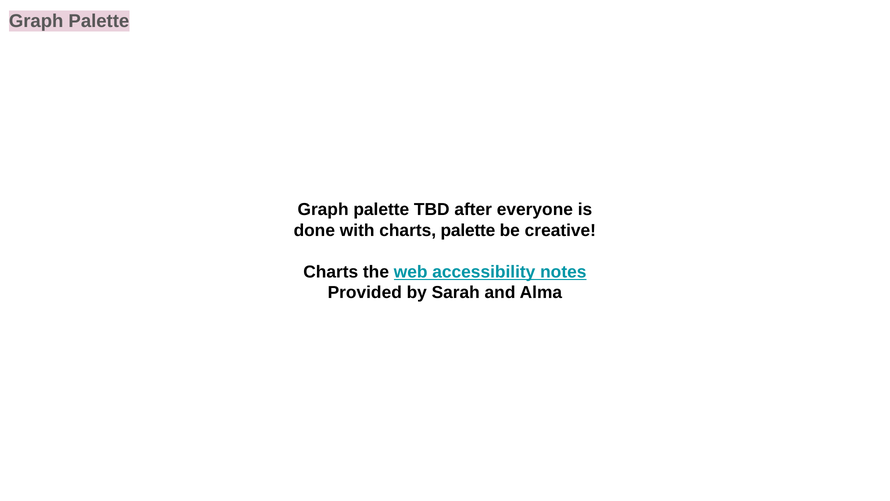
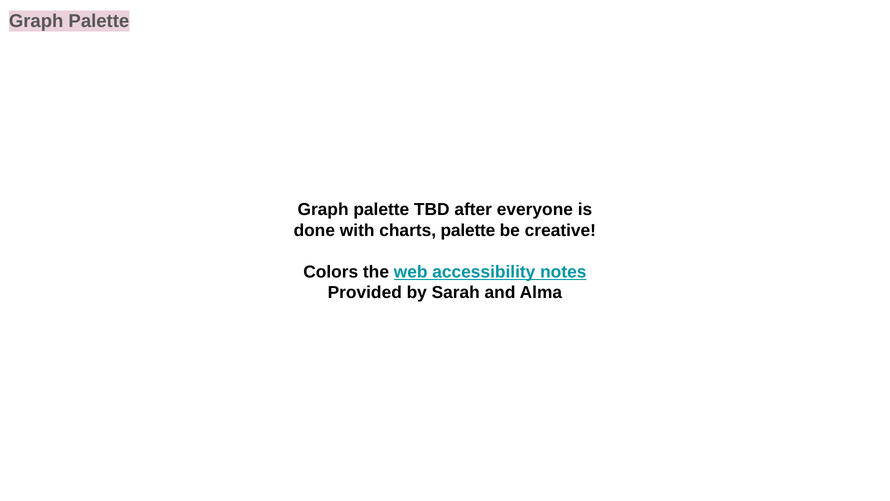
Charts at (331, 272): Charts -> Colors
